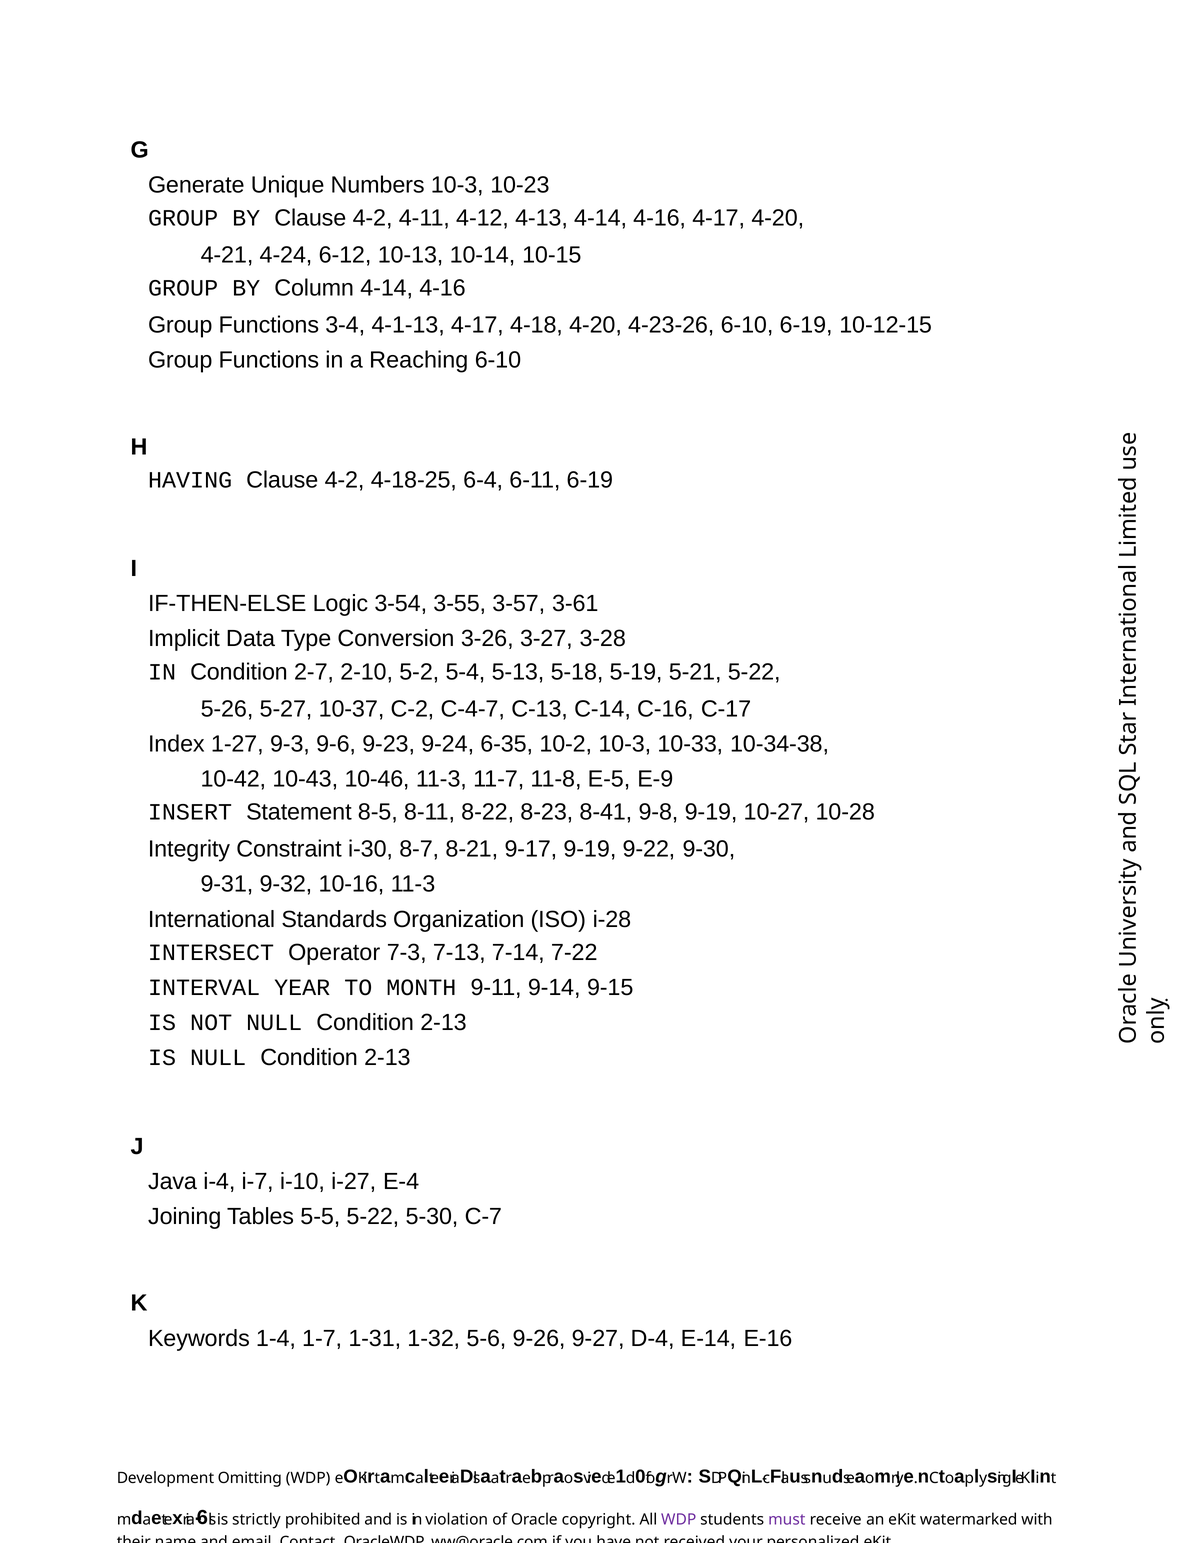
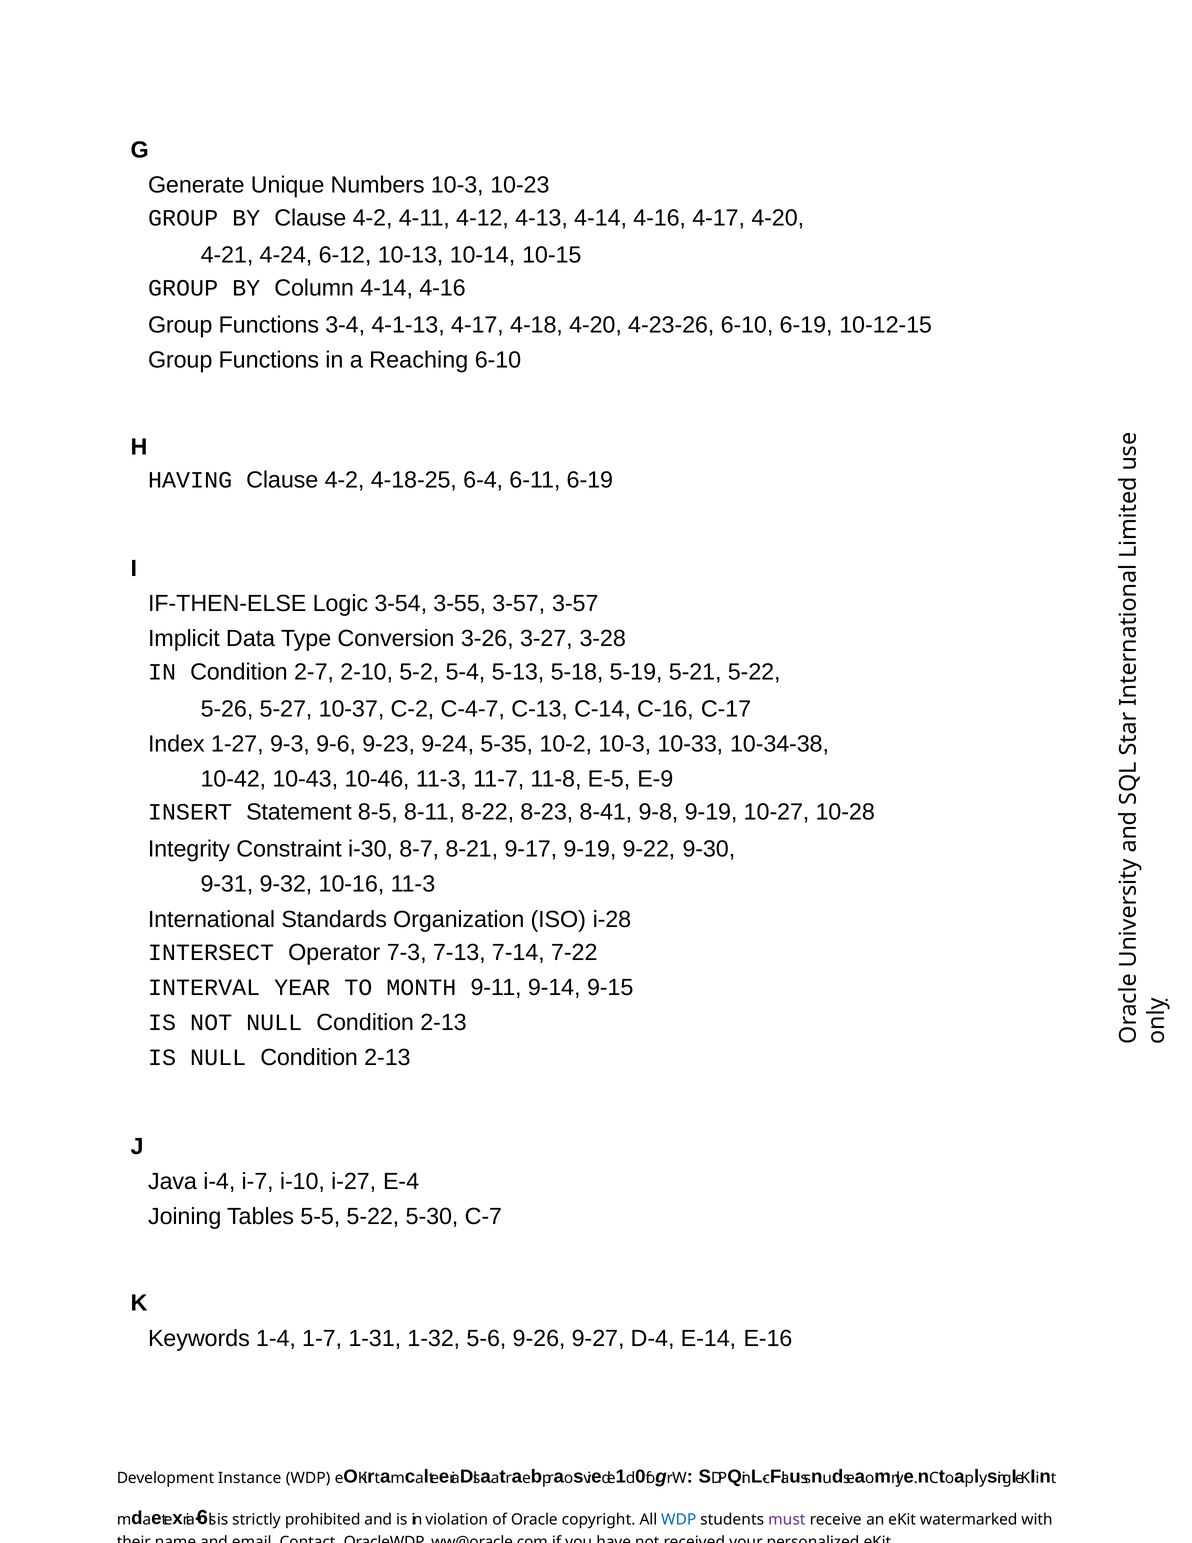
3-57 3-61: 3-61 -> 3-57
6-35: 6-35 -> 5-35
Omitting: Omitting -> Instance
WDP at (679, 1519) colour: purple -> blue
